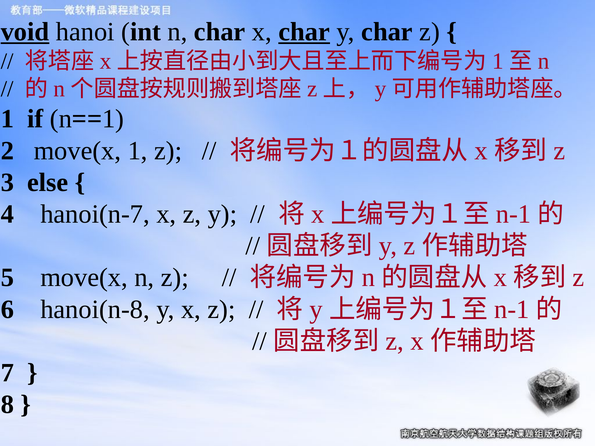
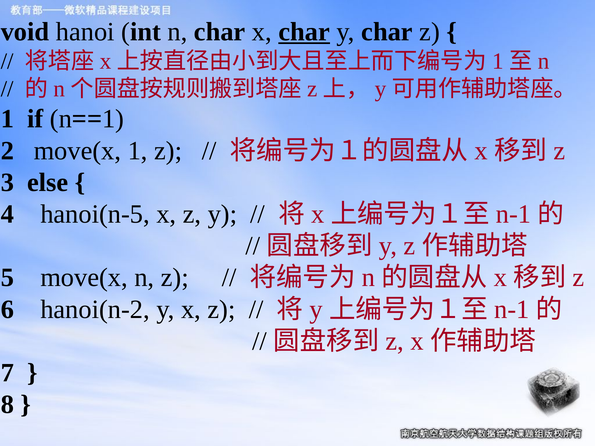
void underline: present -> none
hanoi(n-7: hanoi(n-7 -> hanoi(n-5
hanoi(n-8: hanoi(n-8 -> hanoi(n-2
